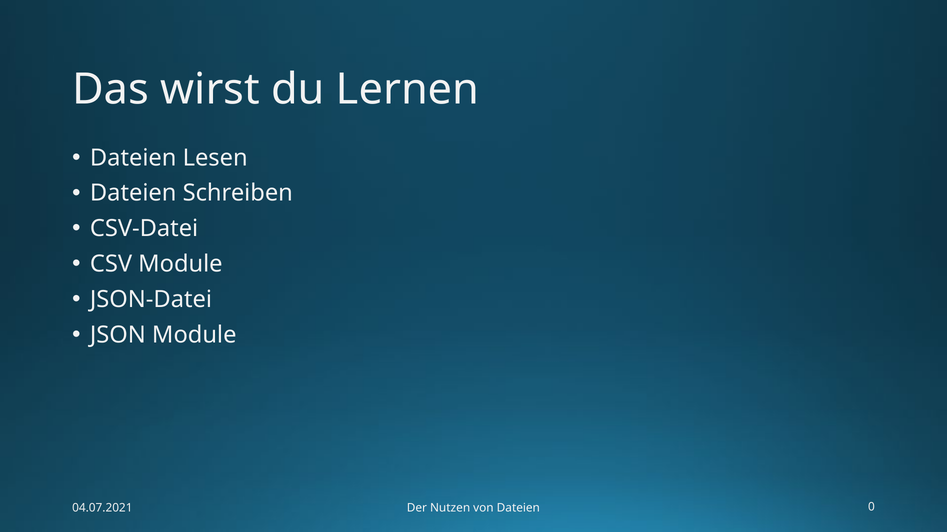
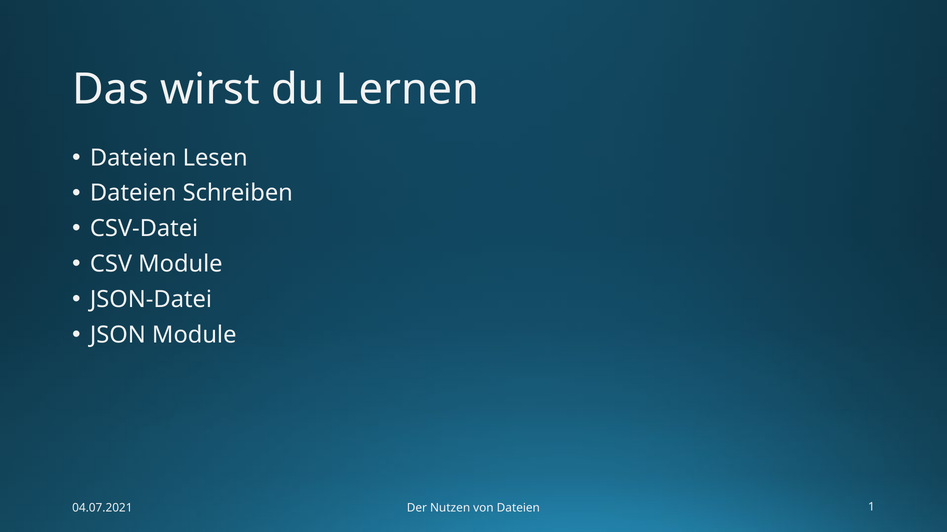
0: 0 -> 1
